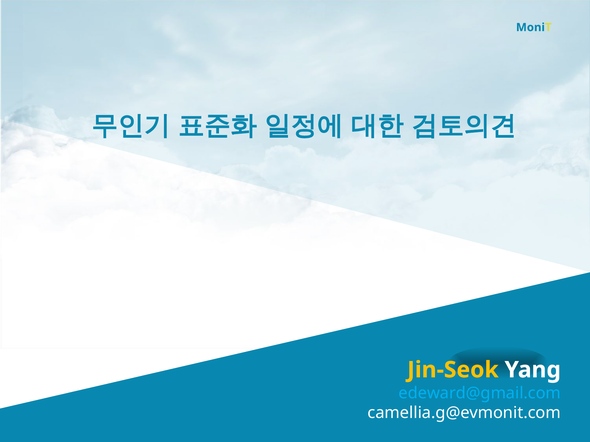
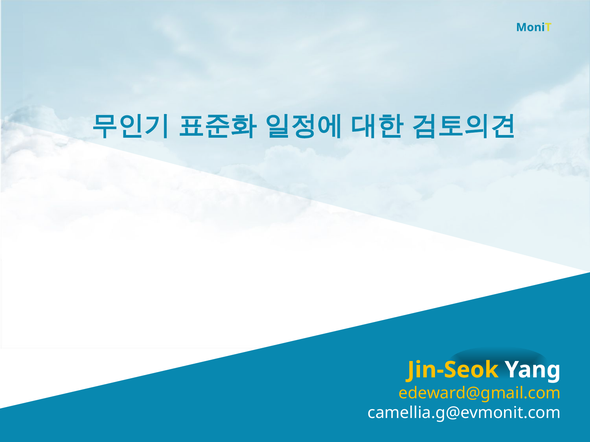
edeward@gmail.com colour: light blue -> yellow
